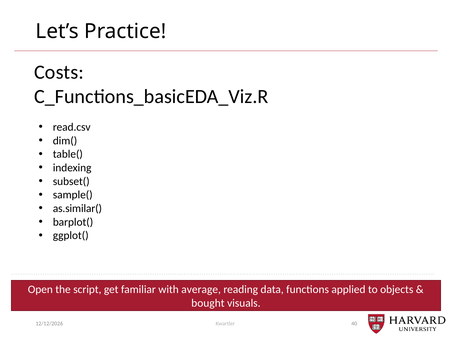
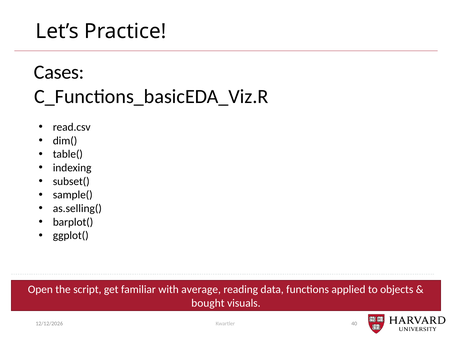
Costs: Costs -> Cases
as.similar(: as.similar( -> as.selling(
